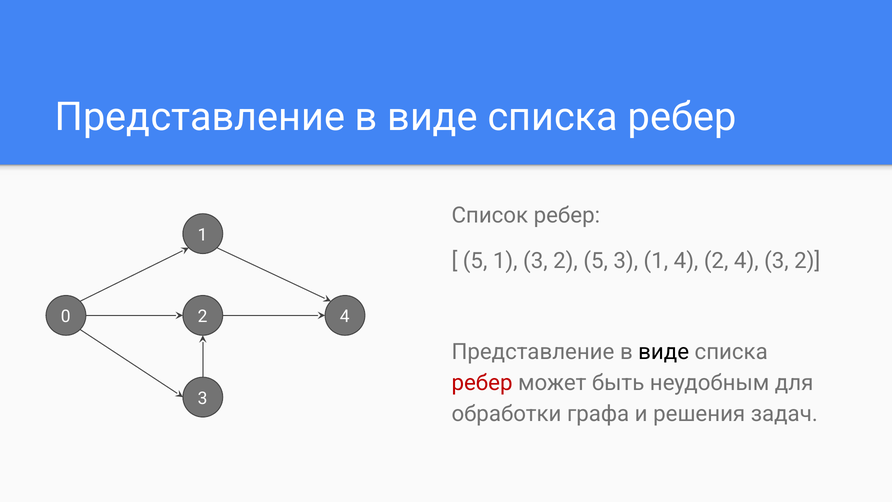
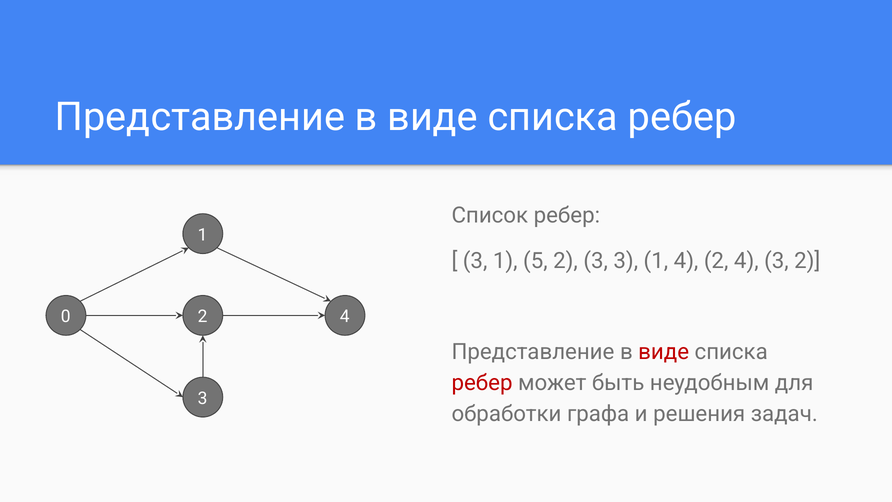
5 at (475, 261): 5 -> 3
1 3: 3 -> 5
5 at (596, 261): 5 -> 3
виде at (664, 352) colour: black -> red
